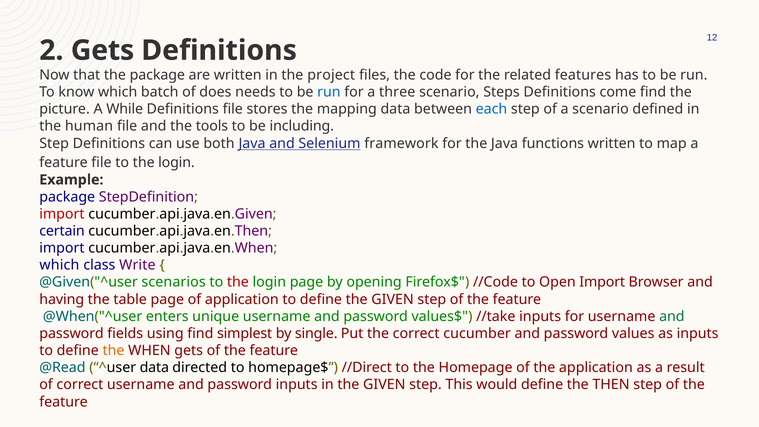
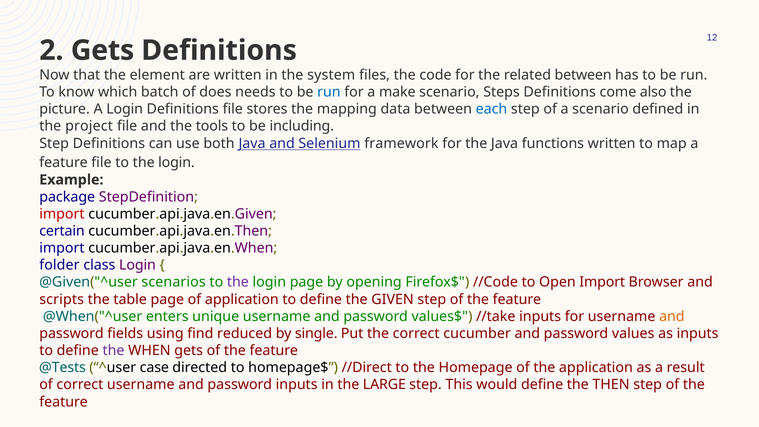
the package: package -> element
project: project -> system
related features: features -> between
three: three -> make
come find: find -> also
A While: While -> Login
human: human -> project
which at (59, 265): which -> folder
class Write: Write -> Login
the at (238, 282) colour: red -> purple
having: having -> scripts
and at (672, 316) colour: green -> orange
simplest: simplest -> reduced
the at (113, 351) colour: orange -> purple
@Read: @Read -> @Tests
^user data: data -> case
in the GIVEN: GIVEN -> LARGE
